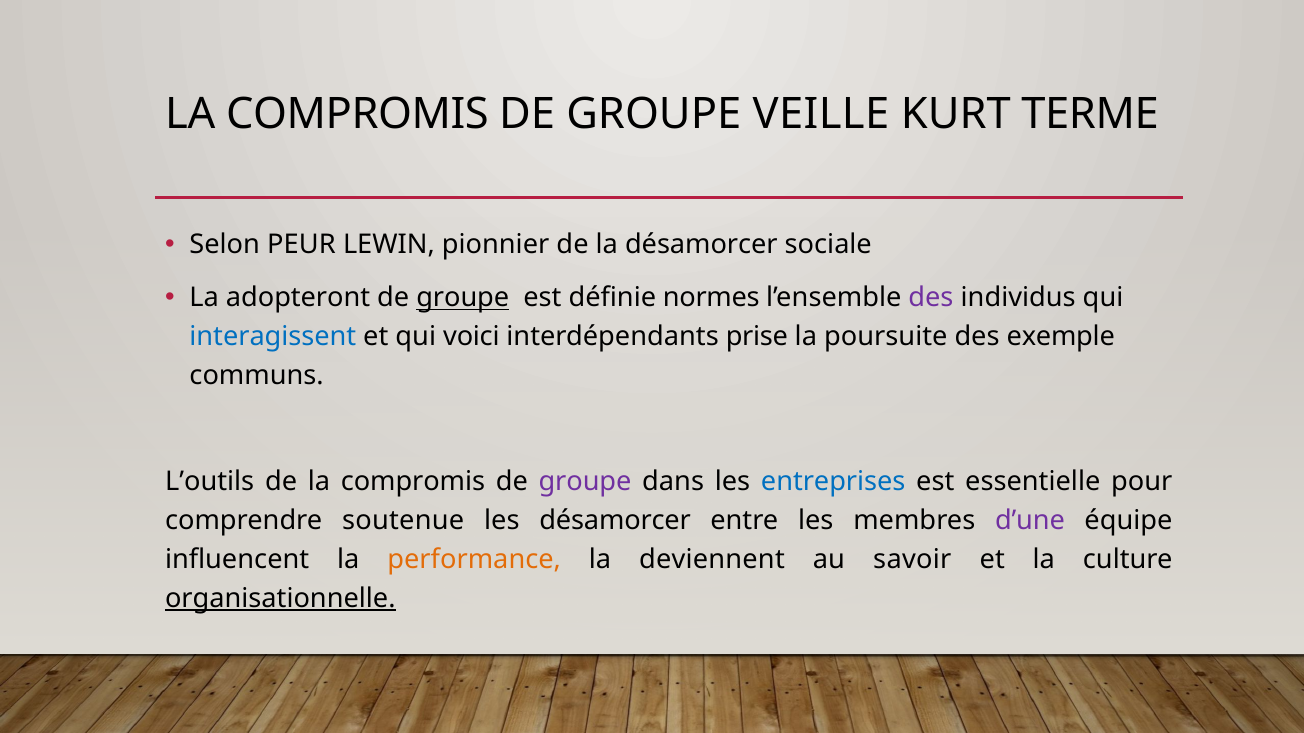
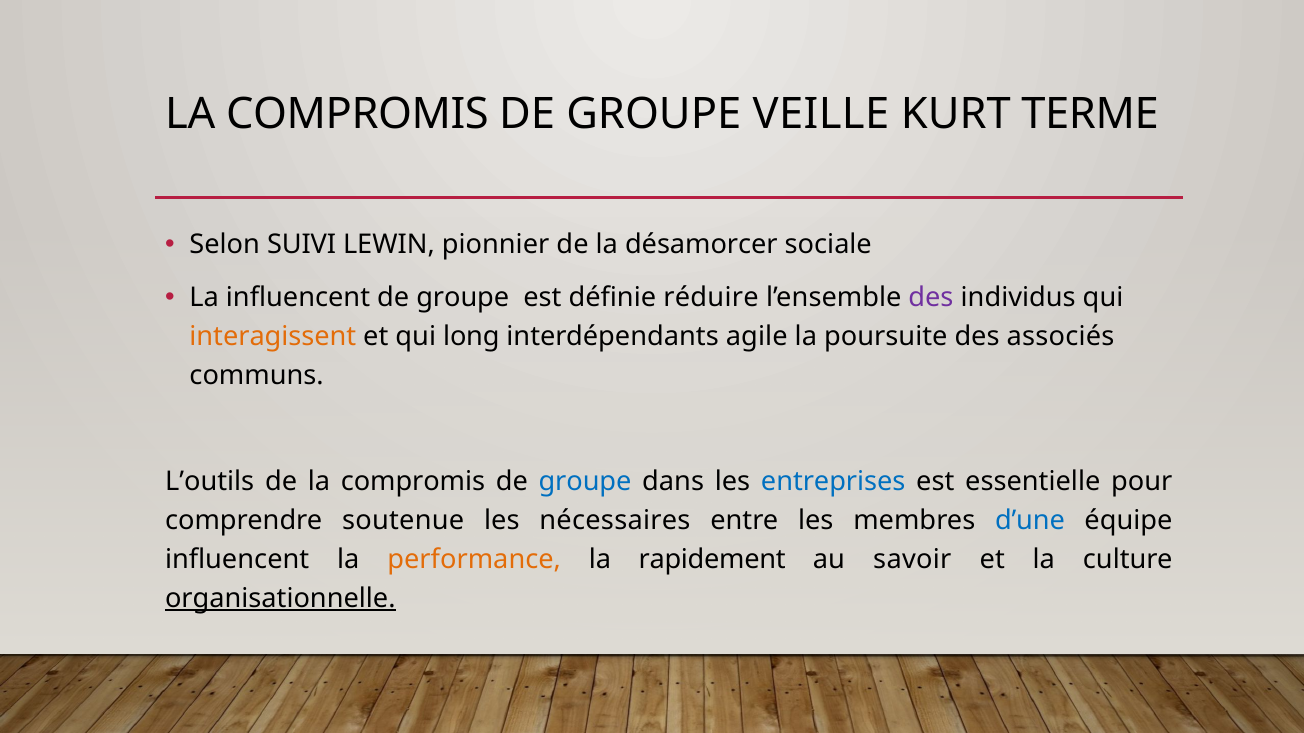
PEUR: PEUR -> SUIVI
La adopteront: adopteront -> influencent
groupe at (463, 298) underline: present -> none
normes: normes -> réduire
interagissent colour: blue -> orange
voici: voici -> long
prise: prise -> agile
exemple: exemple -> associés
groupe at (585, 482) colour: purple -> blue
les désamorcer: désamorcer -> nécessaires
d’une colour: purple -> blue
deviennent: deviennent -> rapidement
